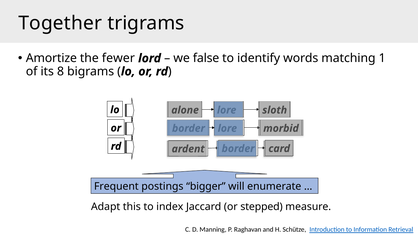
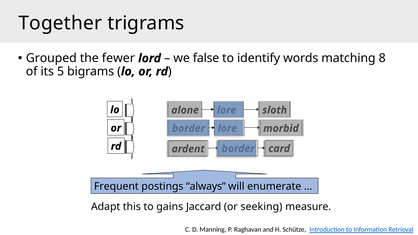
Amortize: Amortize -> Grouped
1: 1 -> 8
8: 8 -> 5
bigger: bigger -> always
index: index -> gains
stepped: stepped -> seeking
